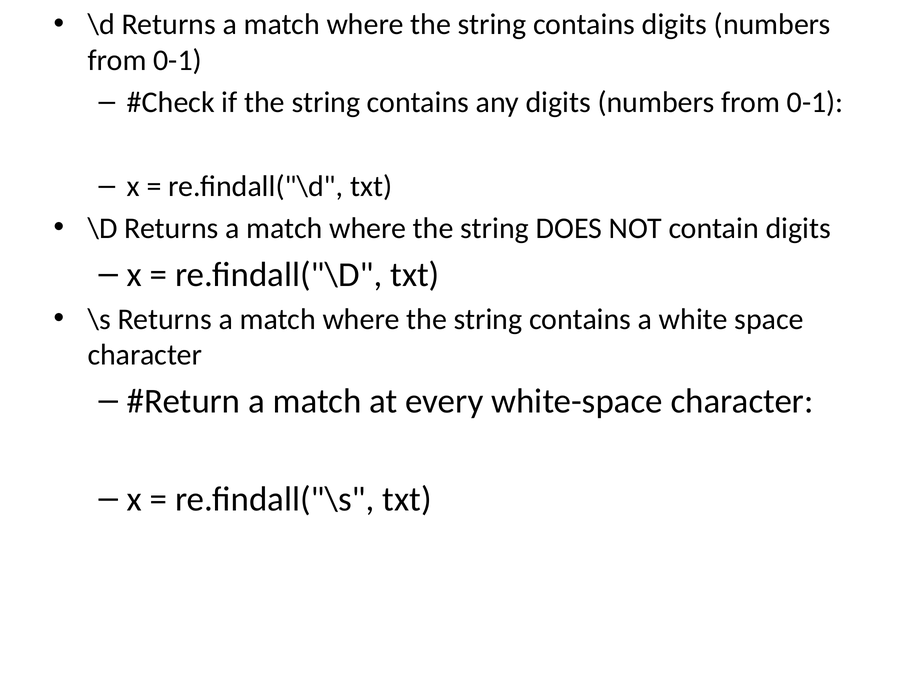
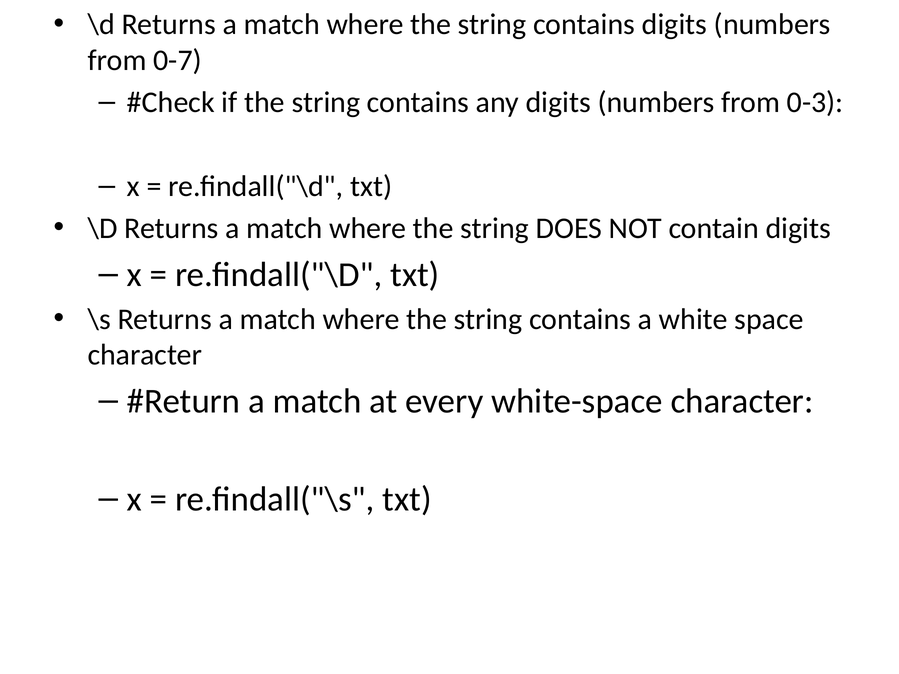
0-1 at (177, 61): 0-1 -> 0-7
0-1 at (815, 102): 0-1 -> 0-3
